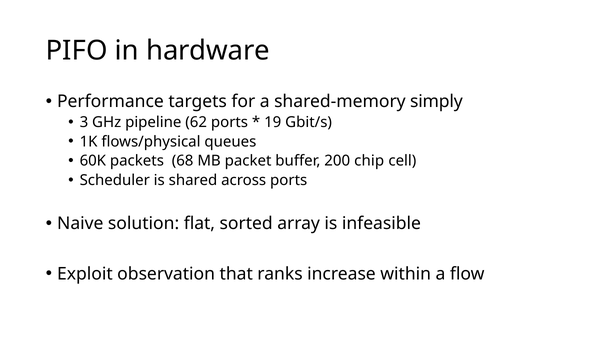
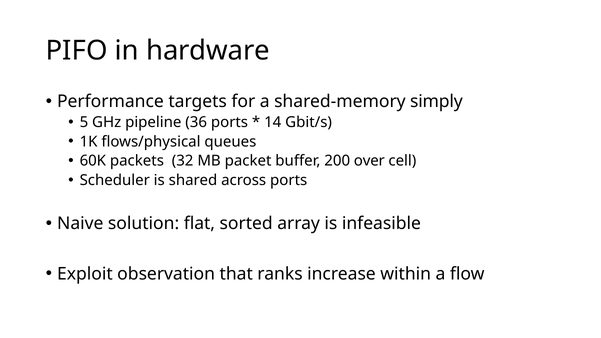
3: 3 -> 5
62: 62 -> 36
19: 19 -> 14
68: 68 -> 32
chip: chip -> over
